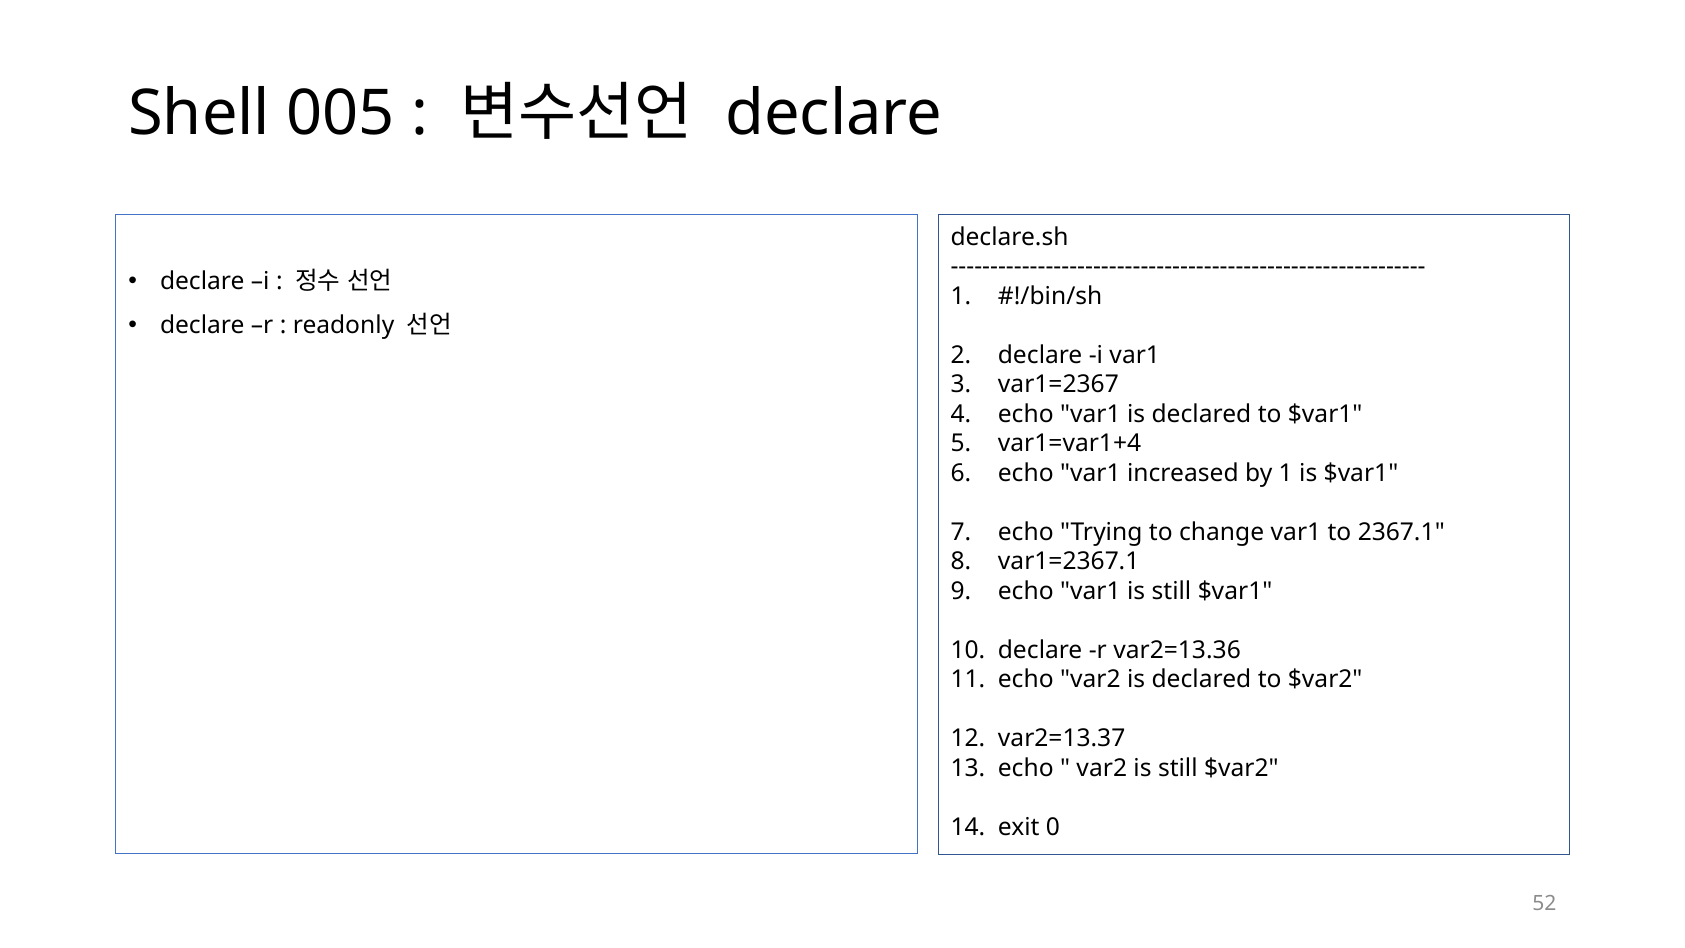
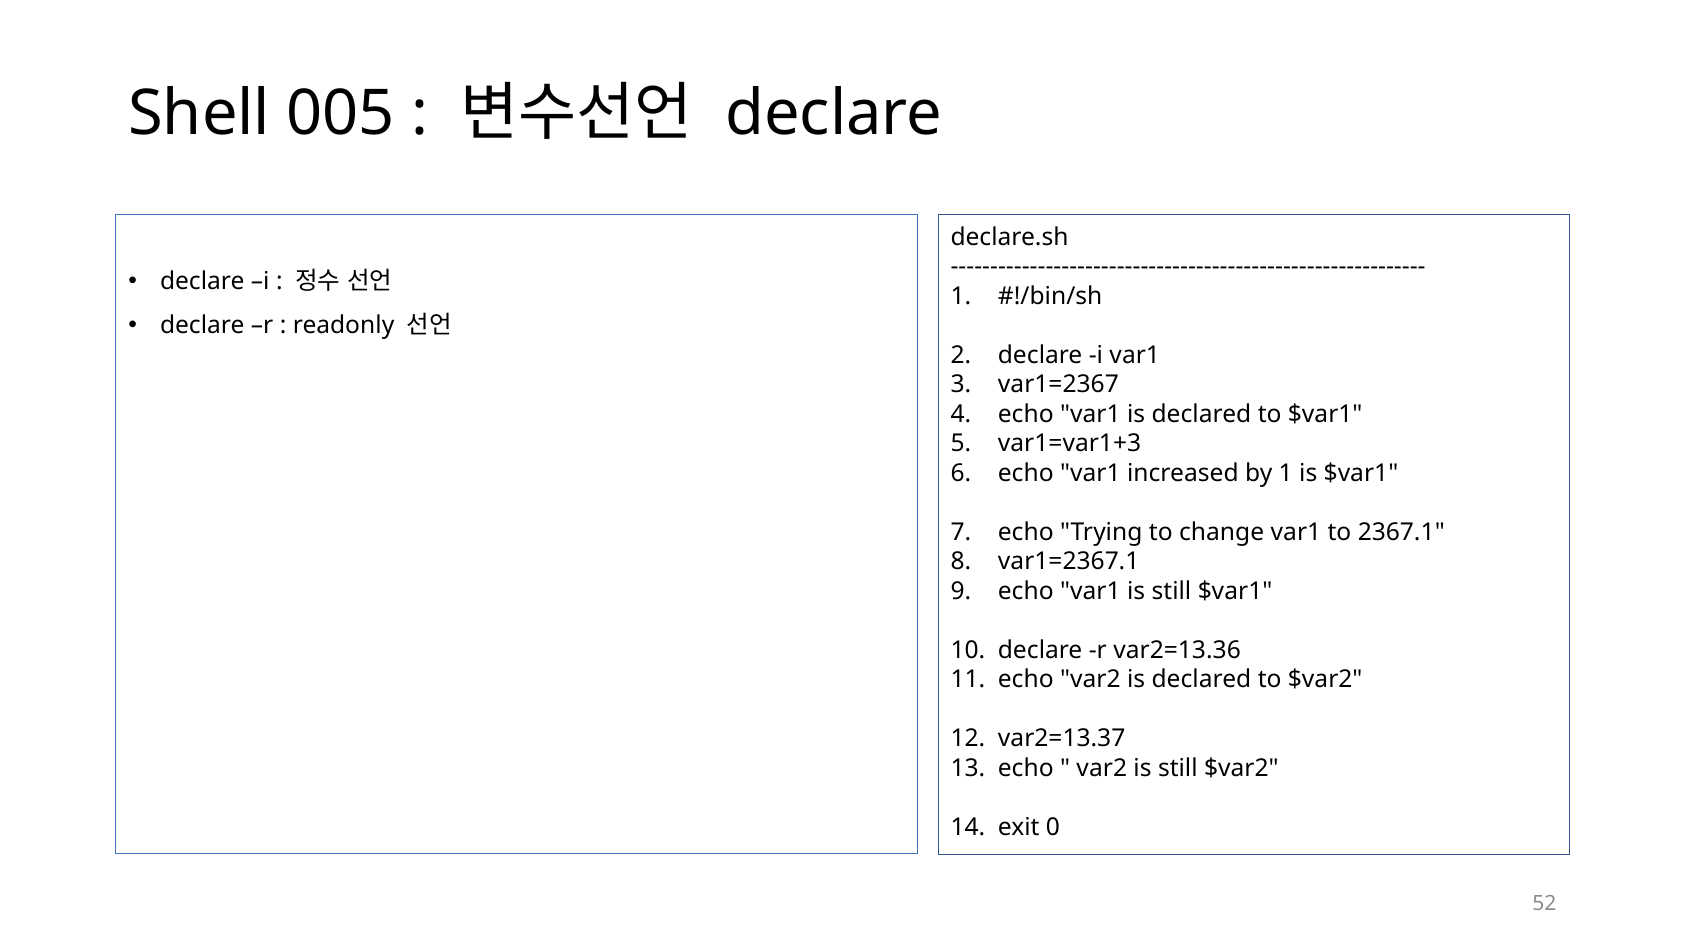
var1=var1+4: var1=var1+4 -> var1=var1+3
